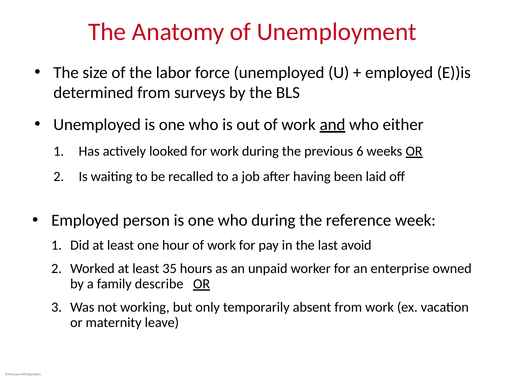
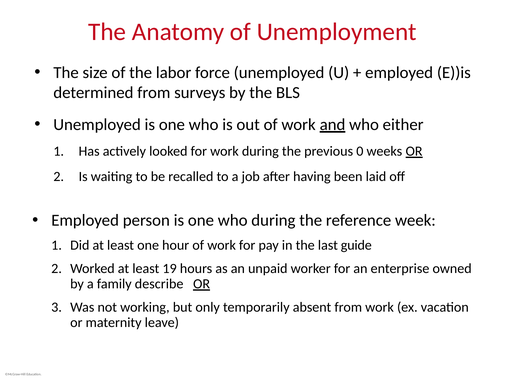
6: 6 -> 0
avoid: avoid -> guide
35: 35 -> 19
